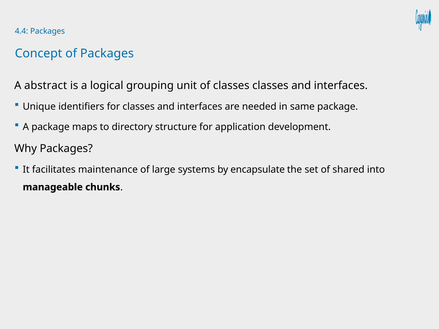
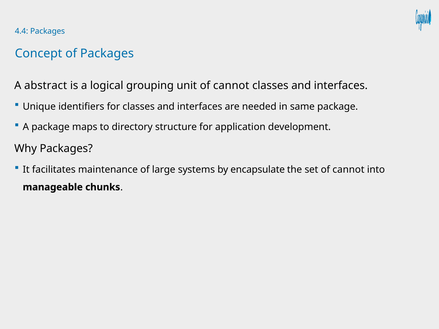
unit of classes: classes -> cannot
set of shared: shared -> cannot
